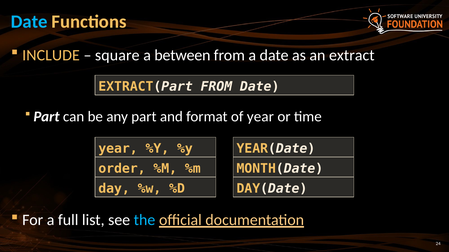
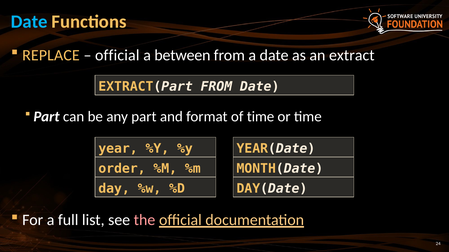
INCLUDE: INCLUDE -> REPLACE
square at (117, 55): square -> official
of year: year -> time
the colour: light blue -> pink
